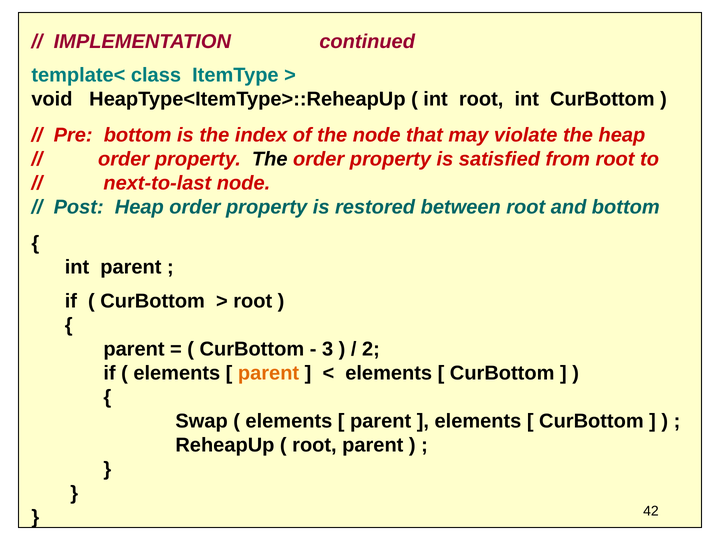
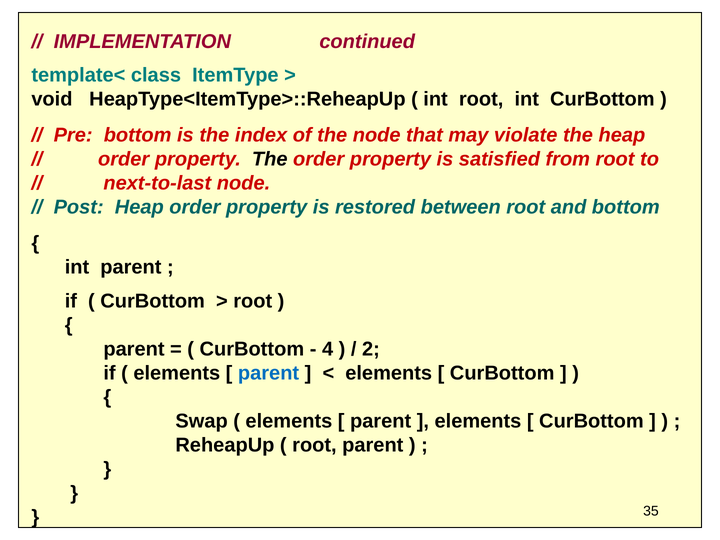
3: 3 -> 4
parent at (269, 373) colour: orange -> blue
42: 42 -> 35
